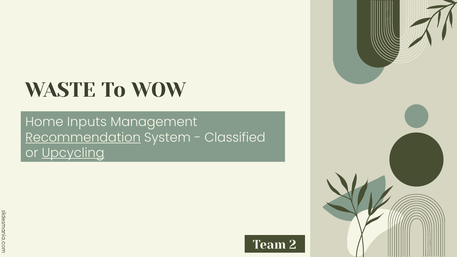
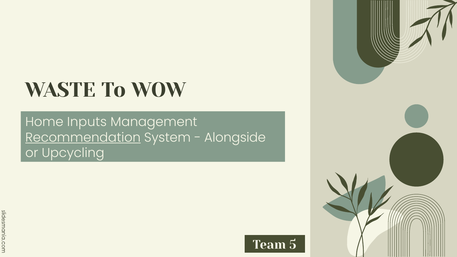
Classified: Classified -> Alongside
Upcycling underline: present -> none
2: 2 -> 5
